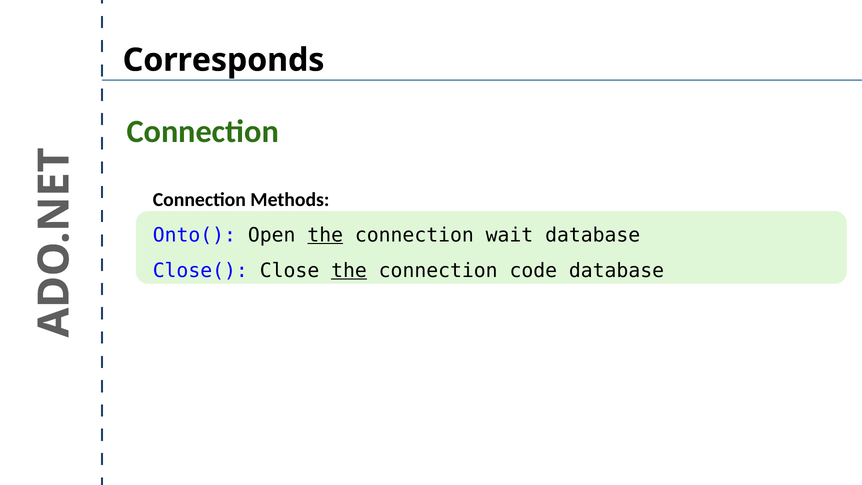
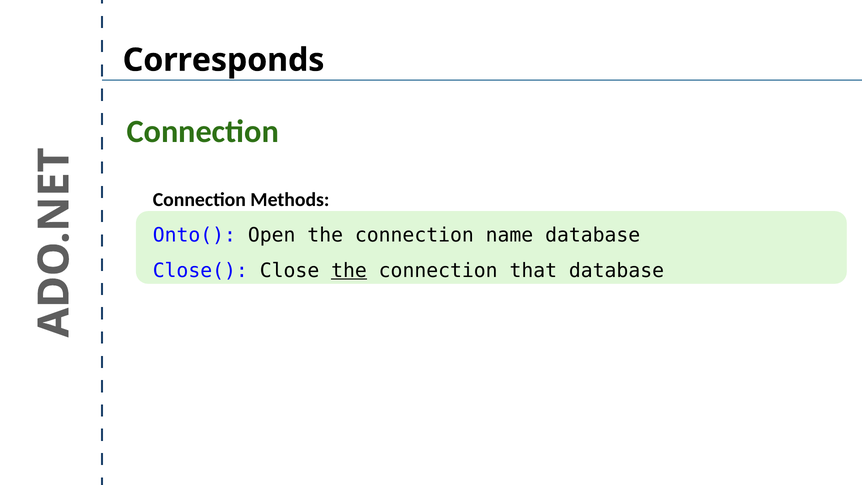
the at (325, 235) underline: present -> none
wait: wait -> name
code: code -> that
